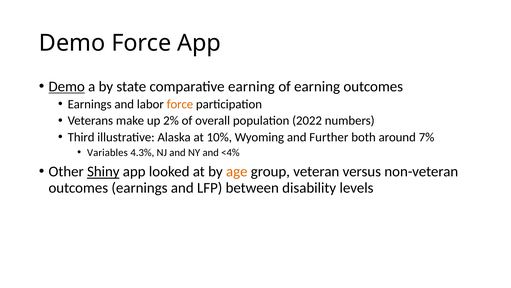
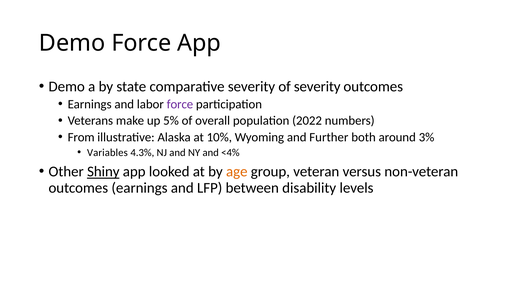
Demo at (67, 86) underline: present -> none
comparative earning: earning -> severity
of earning: earning -> severity
force at (180, 104) colour: orange -> purple
2%: 2% -> 5%
Third: Third -> From
7%: 7% -> 3%
